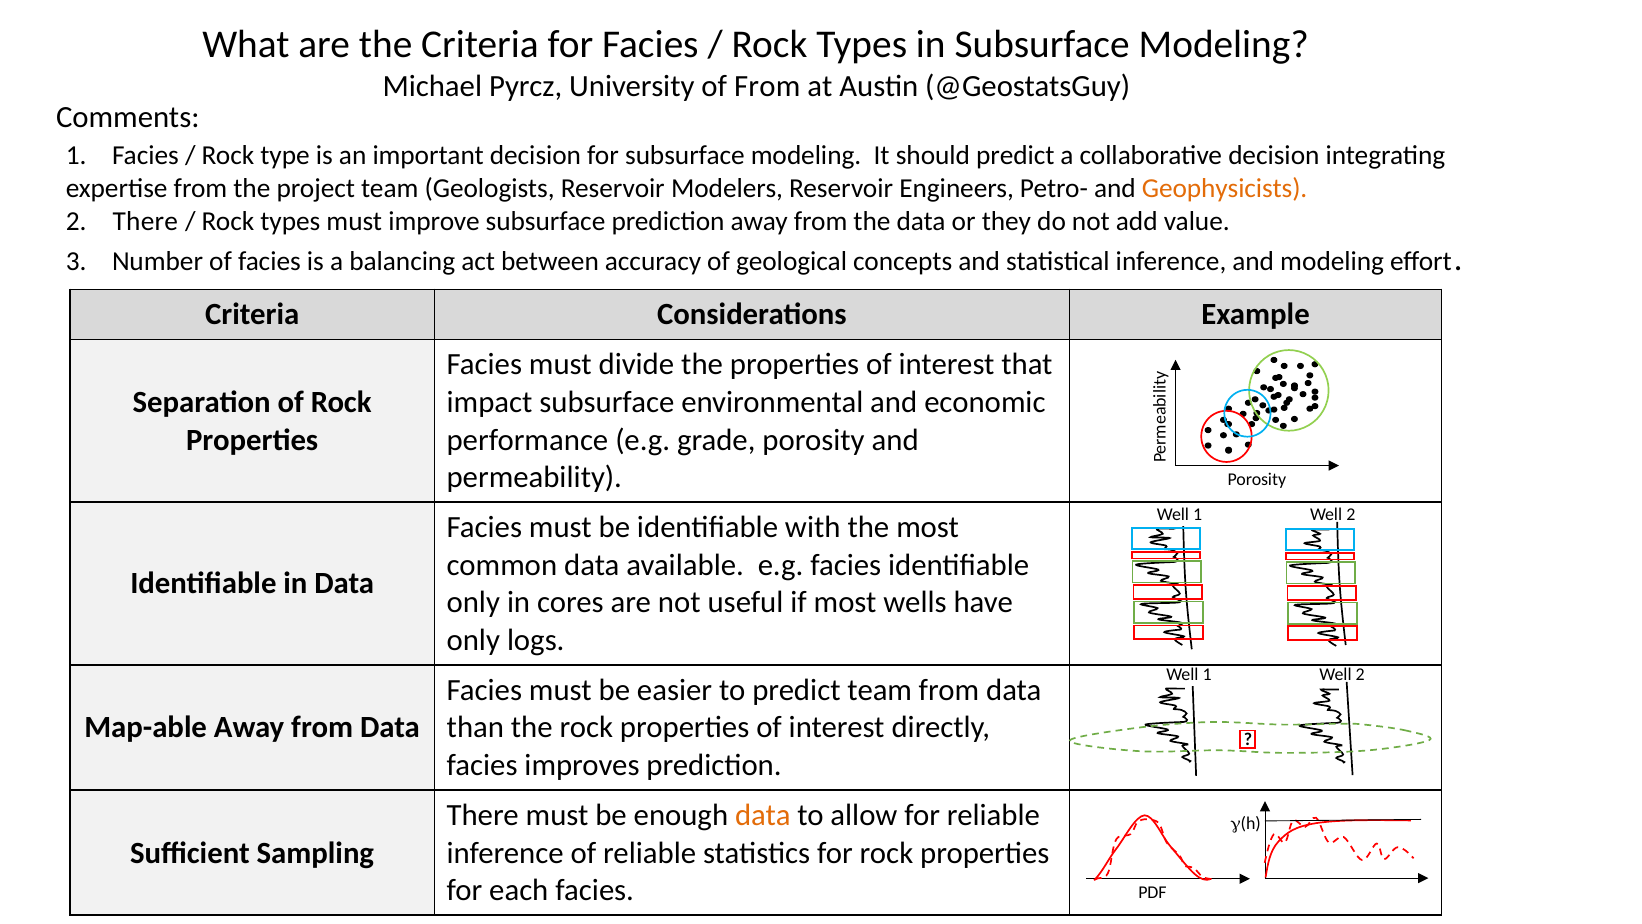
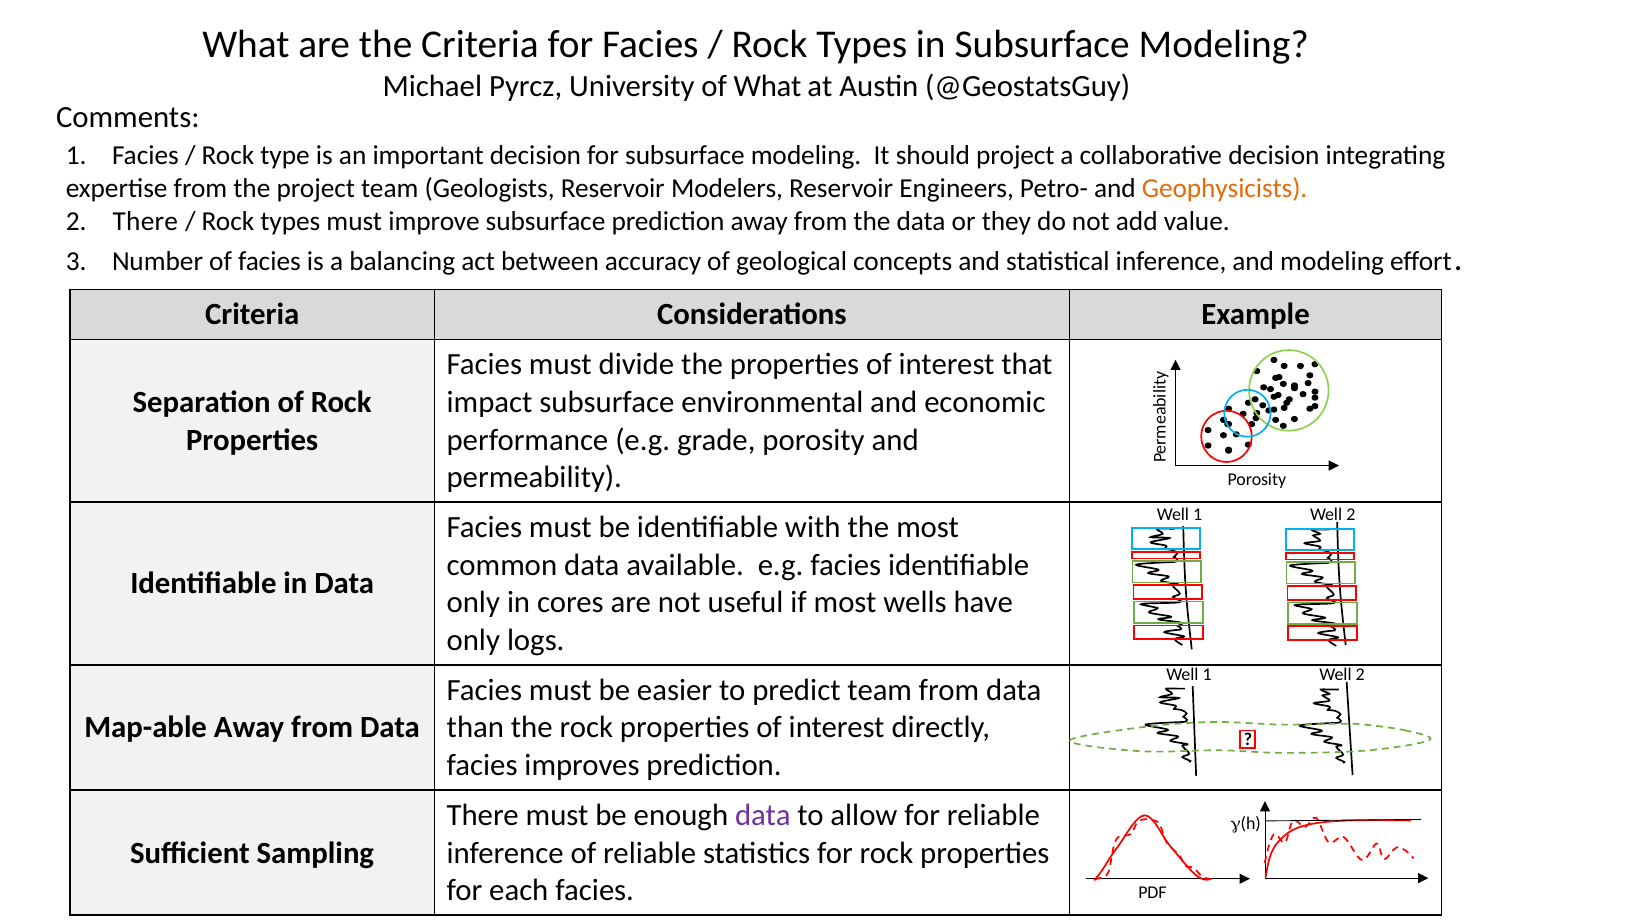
of From: From -> What
should predict: predict -> project
data at (763, 815) colour: orange -> purple
